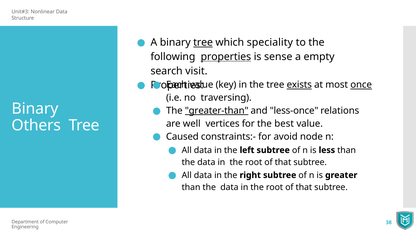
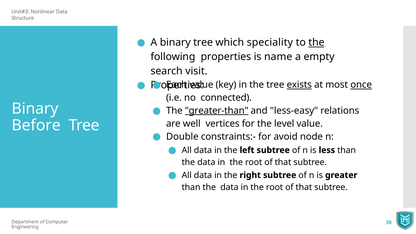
tree at (203, 42) underline: present -> none
the at (316, 42) underline: none -> present
properties at (226, 57) underline: present -> none
sense: sense -> name
traversing: traversing -> connected
less-once: less-once -> less-easy
best: best -> level
Others: Others -> Before
Caused: Caused -> Double
